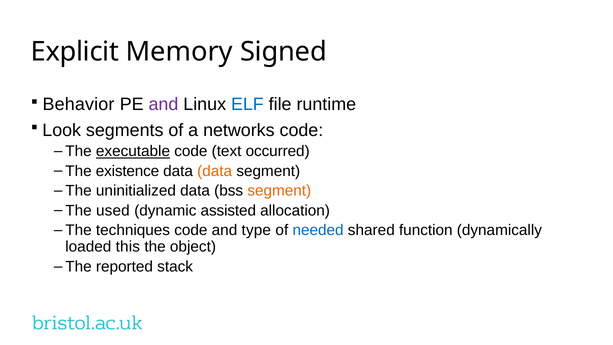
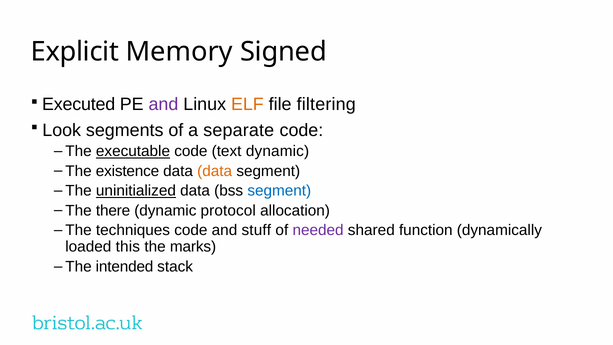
Behavior: Behavior -> Executed
ELF colour: blue -> orange
runtime: runtime -> filtering
networks: networks -> separate
text occurred: occurred -> dynamic
uninitialized underline: none -> present
segment at (279, 191) colour: orange -> blue
used: used -> there
assisted: assisted -> protocol
type: type -> stuff
needed colour: blue -> purple
object: object -> marks
reported: reported -> intended
